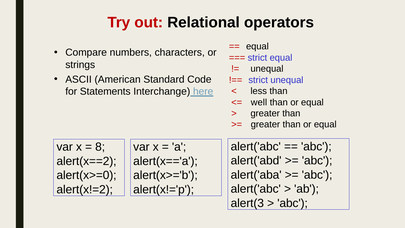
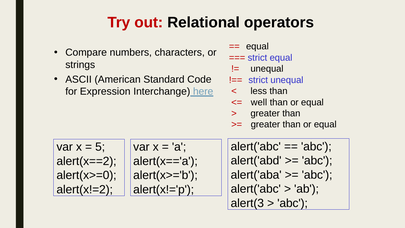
Statements: Statements -> Expression
8: 8 -> 5
